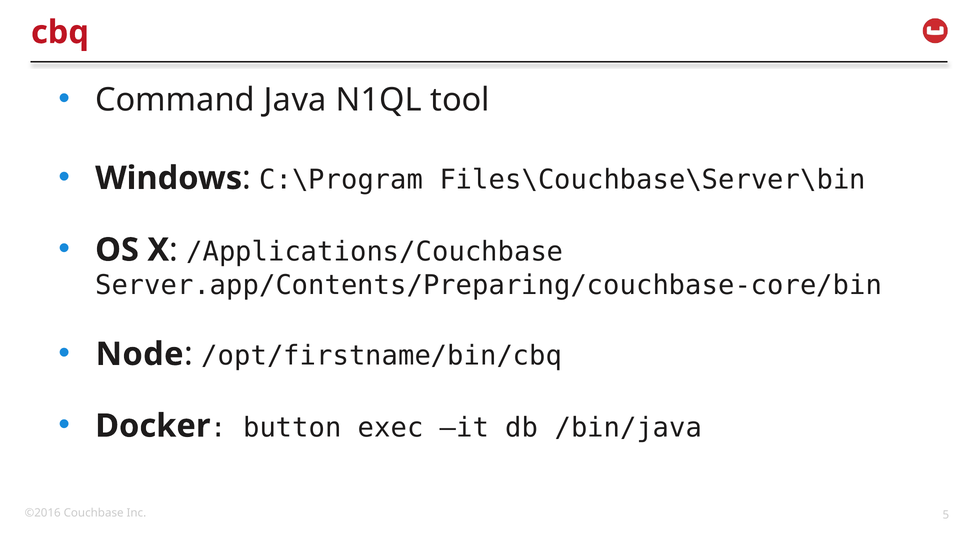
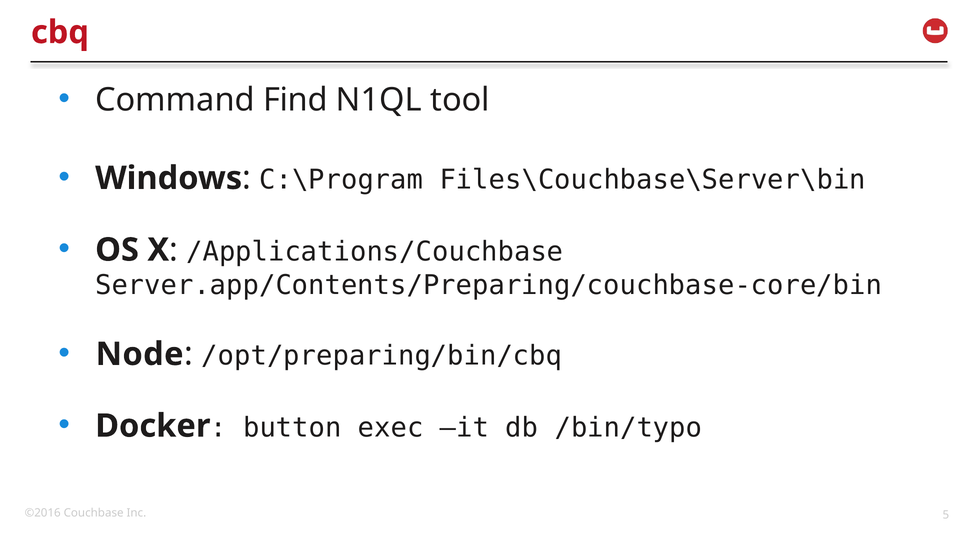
Java: Java -> Find
/opt/firstname/bin/cbq: /opt/firstname/bin/cbq -> /opt/preparing/bin/cbq
/bin/java: /bin/java -> /bin/typo
